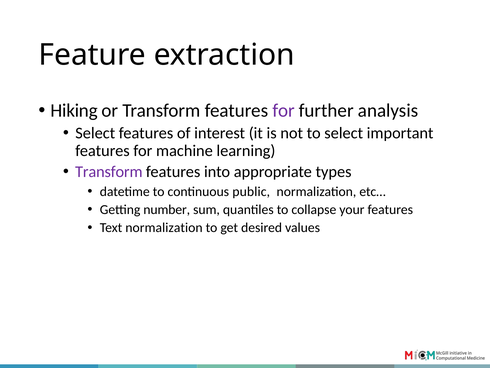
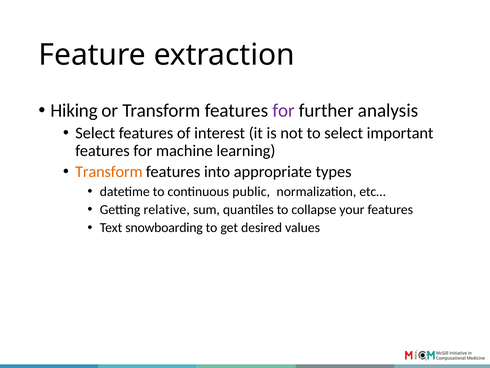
Transform at (109, 172) colour: purple -> orange
number: number -> relative
Text normalization: normalization -> snowboarding
